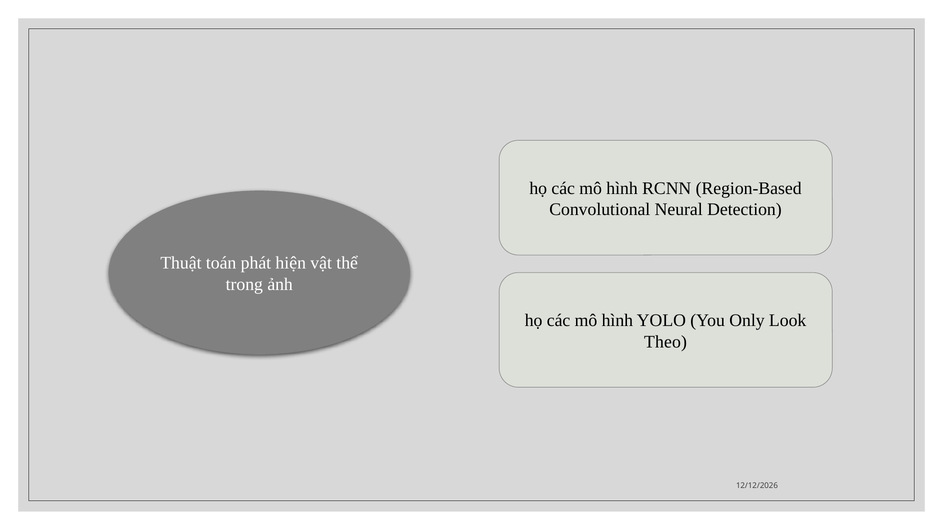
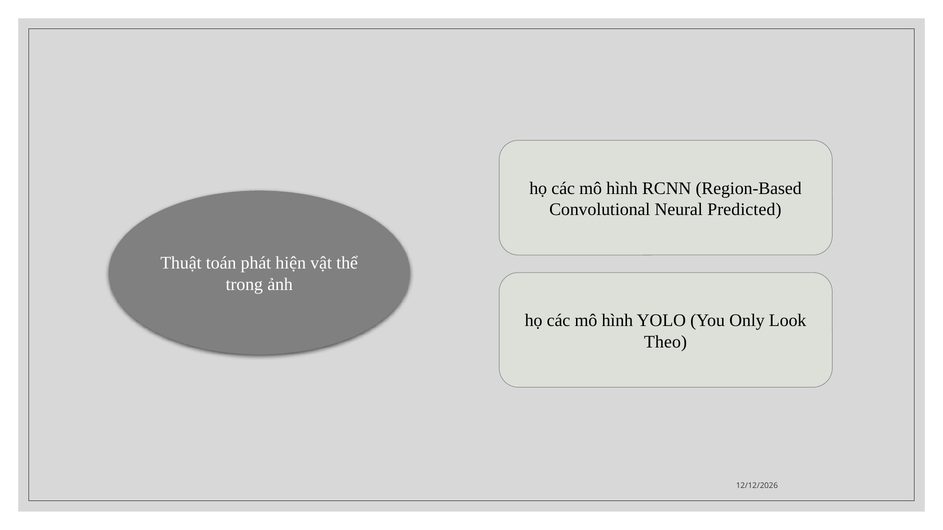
Detection: Detection -> Predicted
